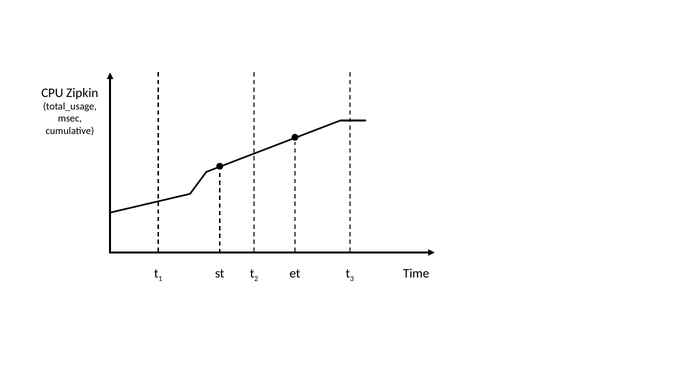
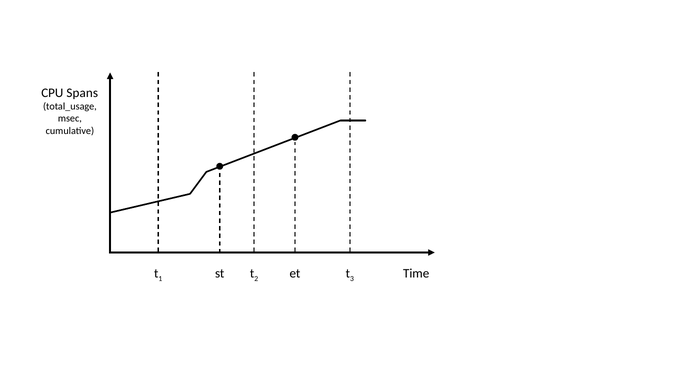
Zipkin: Zipkin -> Spans
